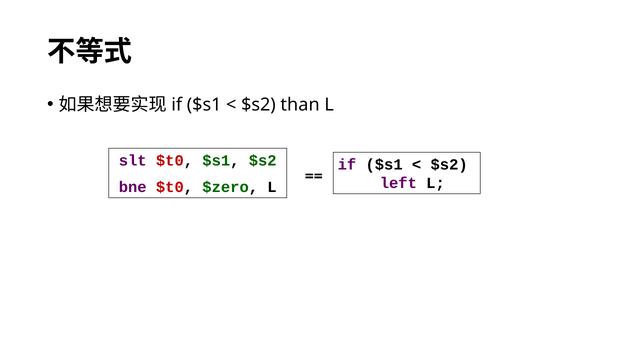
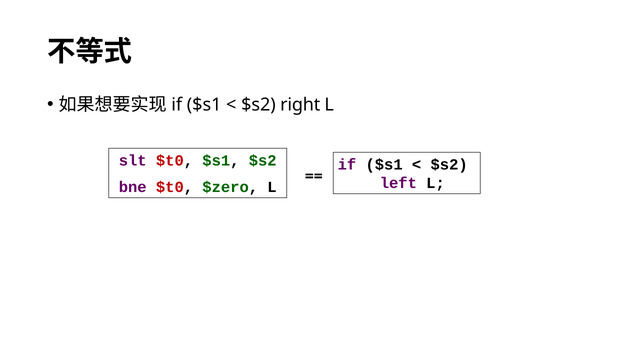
than: than -> right
